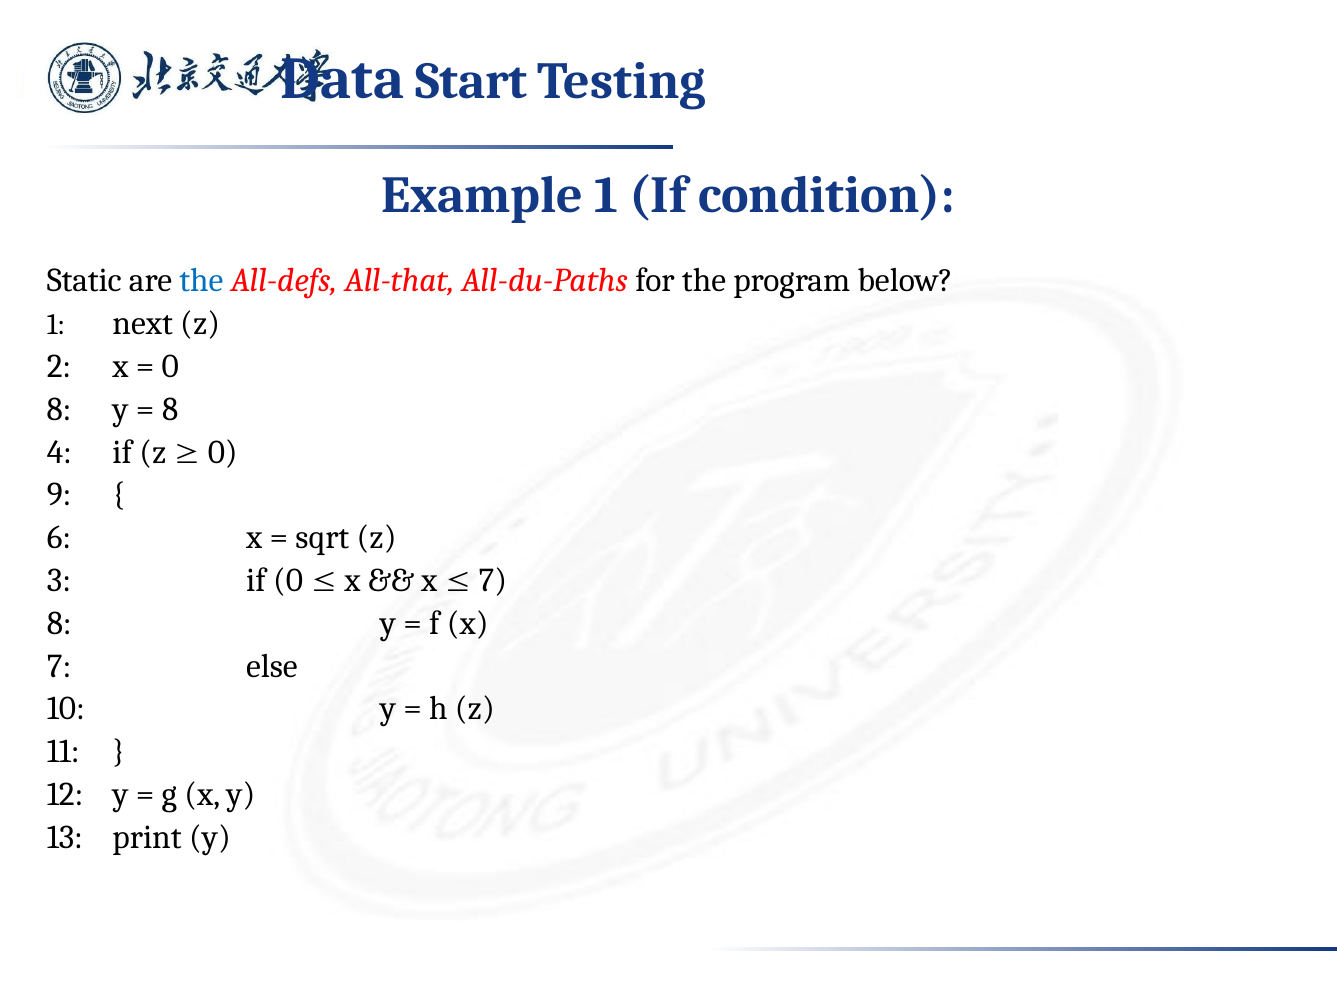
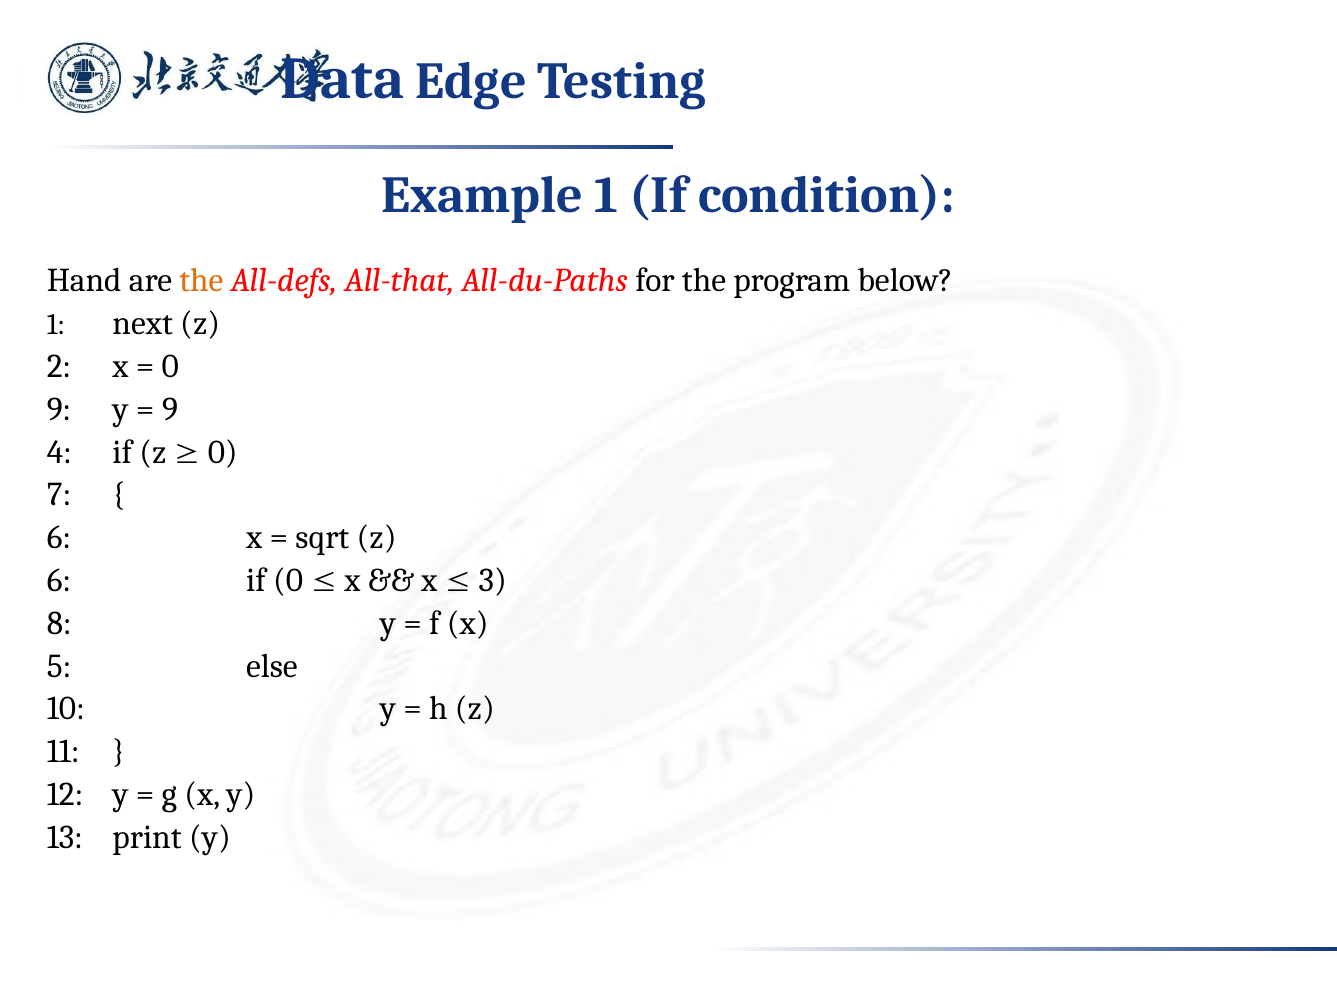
Start: Start -> Edge
Static: Static -> Hand
the at (201, 281) colour: blue -> orange
8 at (59, 409): 8 -> 9
8 at (170, 409): 8 -> 9
9: 9 -> 7
3 at (59, 580): 3 -> 6
7 at (493, 580): 7 -> 3
7 at (59, 666): 7 -> 5
